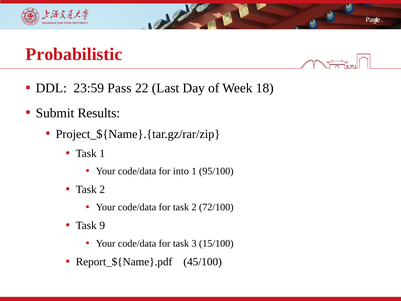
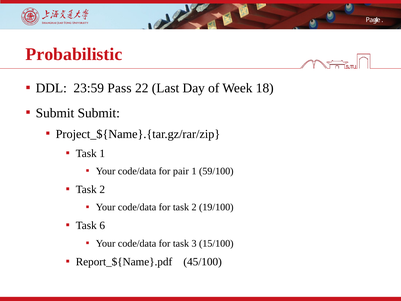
Submit Results: Results -> Submit
into: into -> pair
95/100: 95/100 -> 59/100
72/100: 72/100 -> 19/100
9: 9 -> 6
